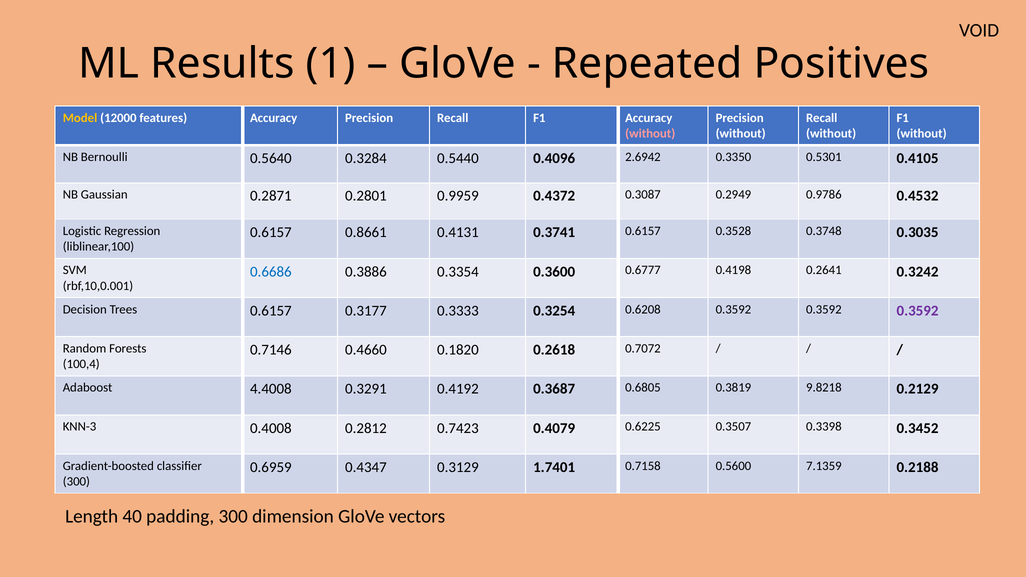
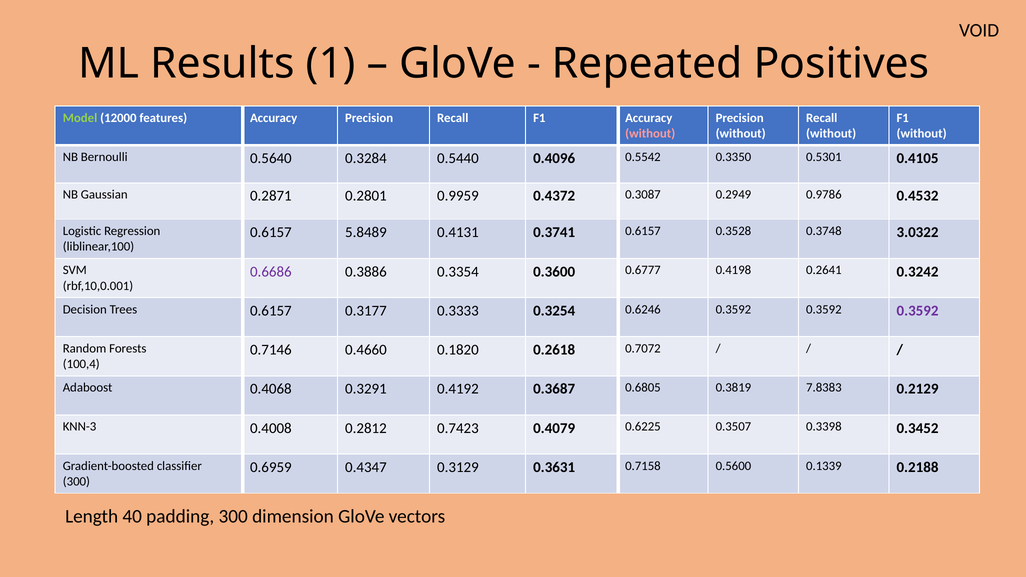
Model colour: yellow -> light green
2.6942: 2.6942 -> 0.5542
0.8661: 0.8661 -> 5.8489
0.3035: 0.3035 -> 3.0322
0.6686 colour: blue -> purple
0.6208: 0.6208 -> 0.6246
4.4008: 4.4008 -> 0.4068
9.8218: 9.8218 -> 7.8383
1.7401: 1.7401 -> 0.3631
7.1359: 7.1359 -> 0.1339
